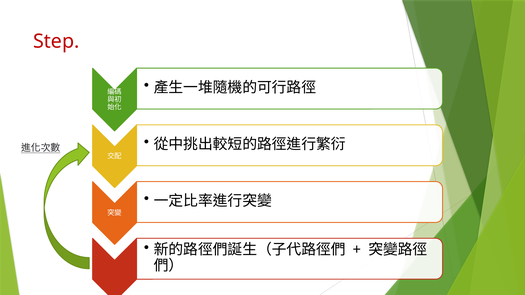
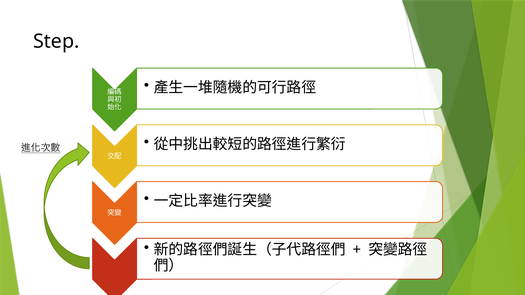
Step colour: red -> black
